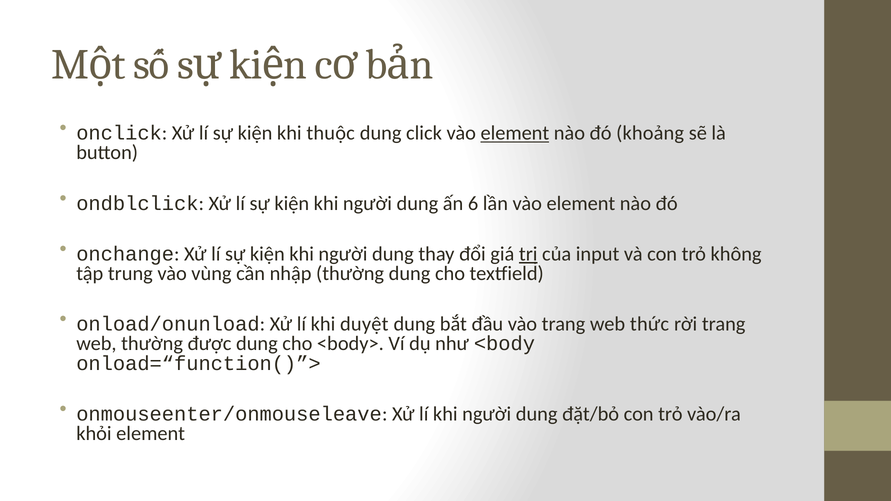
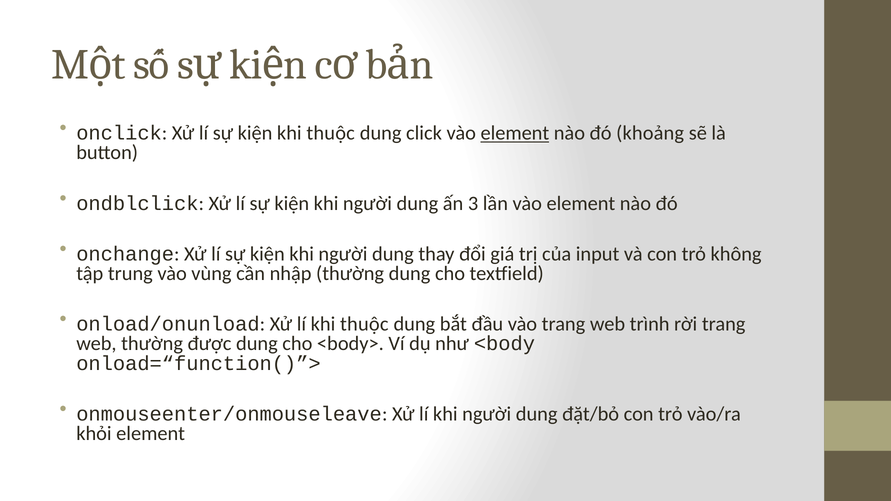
6: 6 -> 3
trị underline: present -> none
lí khi duyệt: duyệt -> thuộc
thức: thức -> trình
